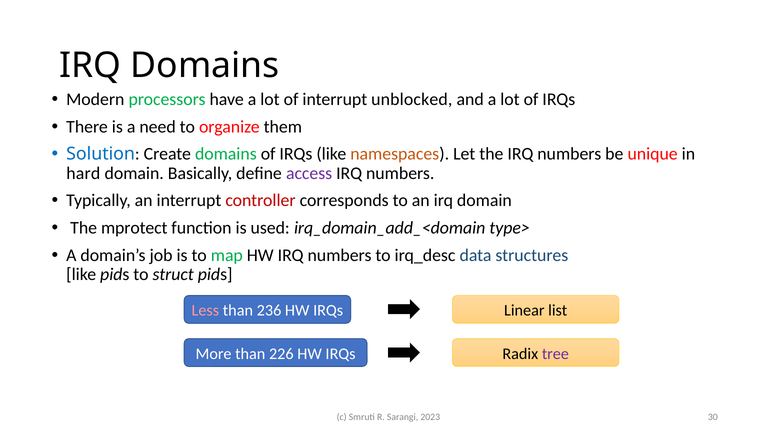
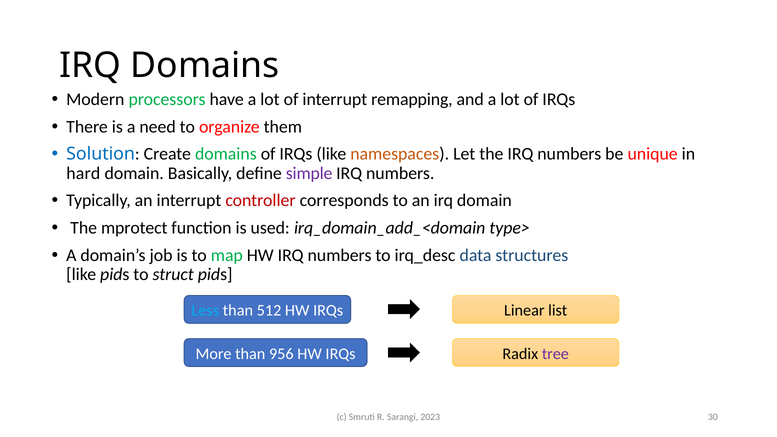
unblocked: unblocked -> remapping
access: access -> simple
Less colour: pink -> light blue
236: 236 -> 512
226: 226 -> 956
